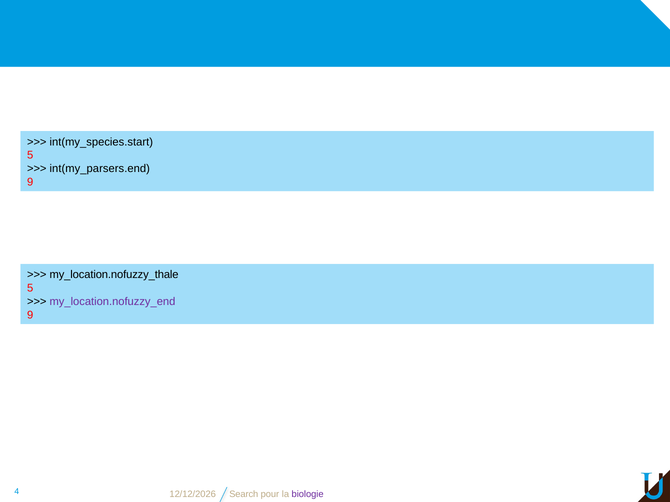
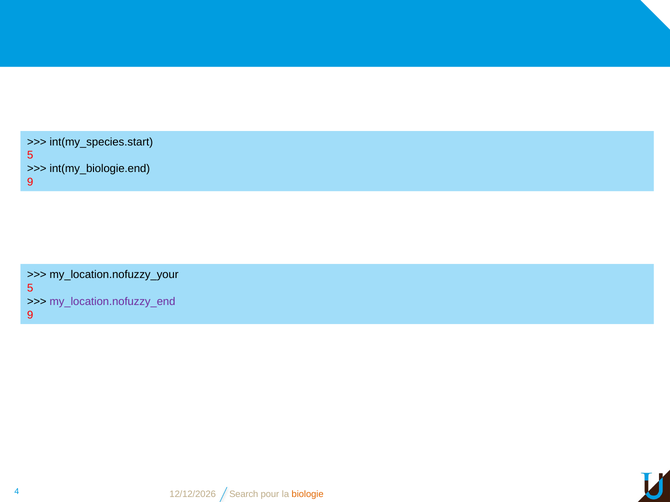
int(my_parsers.end: int(my_parsers.end -> int(my_biologie.end
my_location.nofuzzy_thale: my_location.nofuzzy_thale -> my_location.nofuzzy_your
biologie colour: purple -> orange
